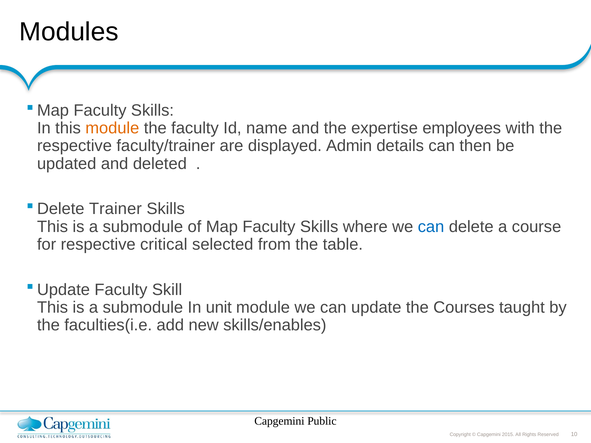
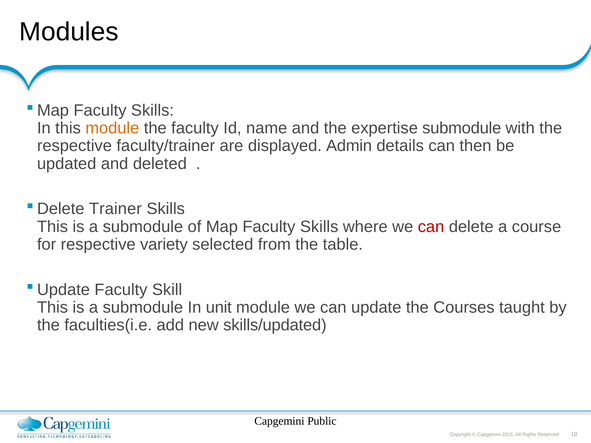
expertise employees: employees -> submodule
can at (431, 227) colour: blue -> red
critical: critical -> variety
skills/enables: skills/enables -> skills/updated
